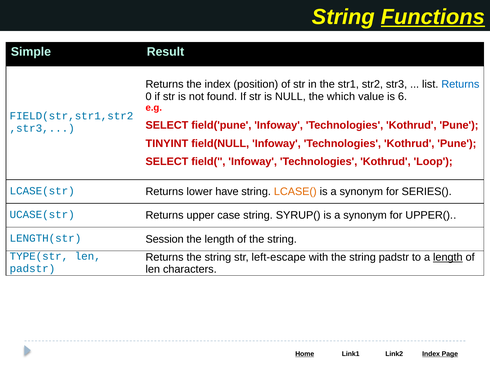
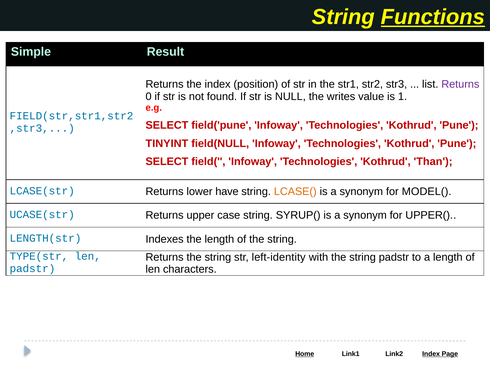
Returns at (460, 84) colour: blue -> purple
which: which -> writes
6: 6 -> 1
Loop: Loop -> Than
SERIES(: SERIES( -> MODEL(
Session: Session -> Indexes
left-escape: left-escape -> left-identity
length at (448, 257) underline: present -> none
